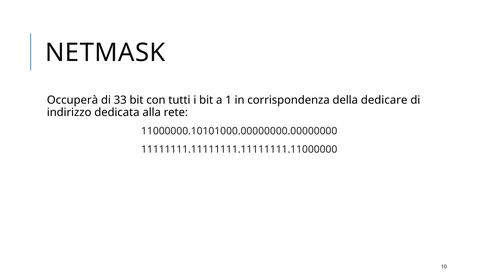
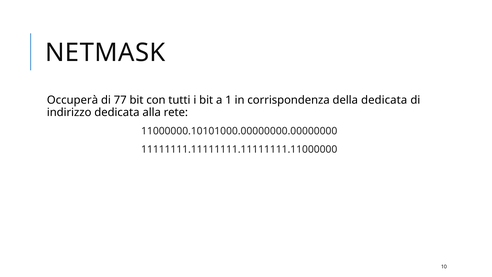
33: 33 -> 77
della dedicare: dedicare -> dedicata
